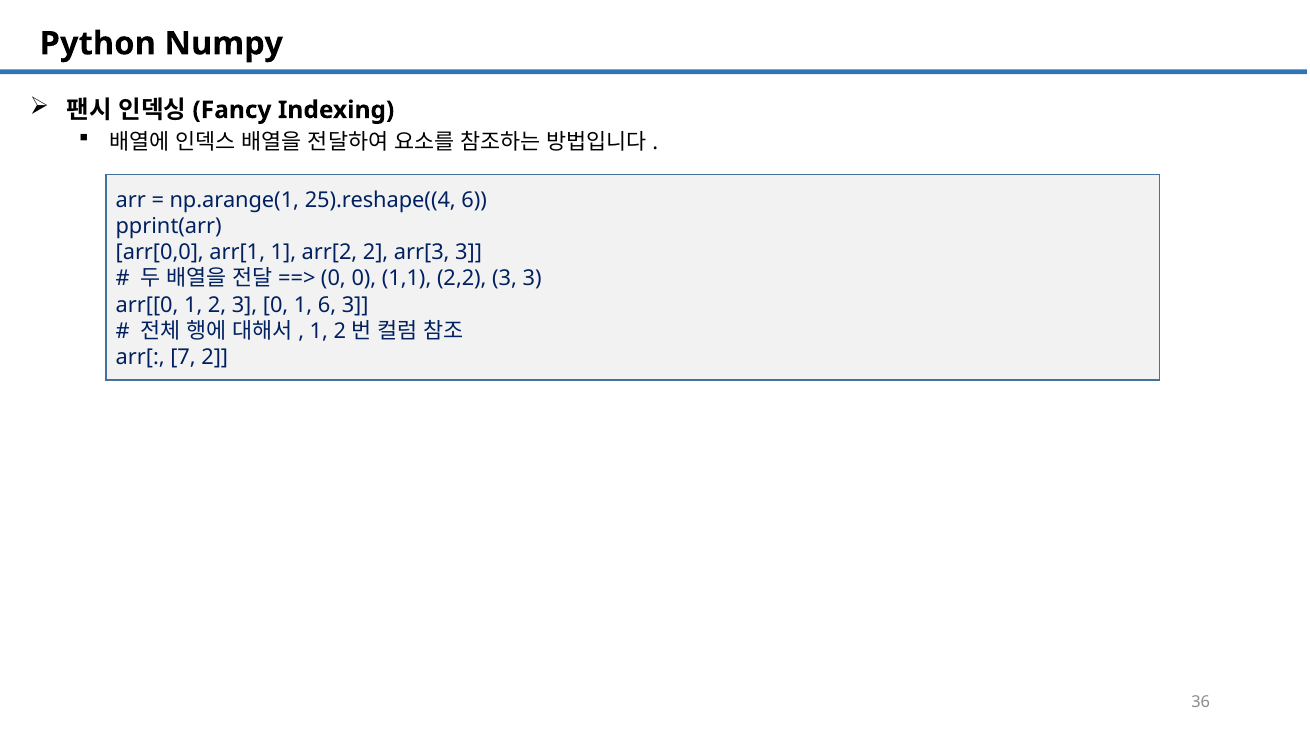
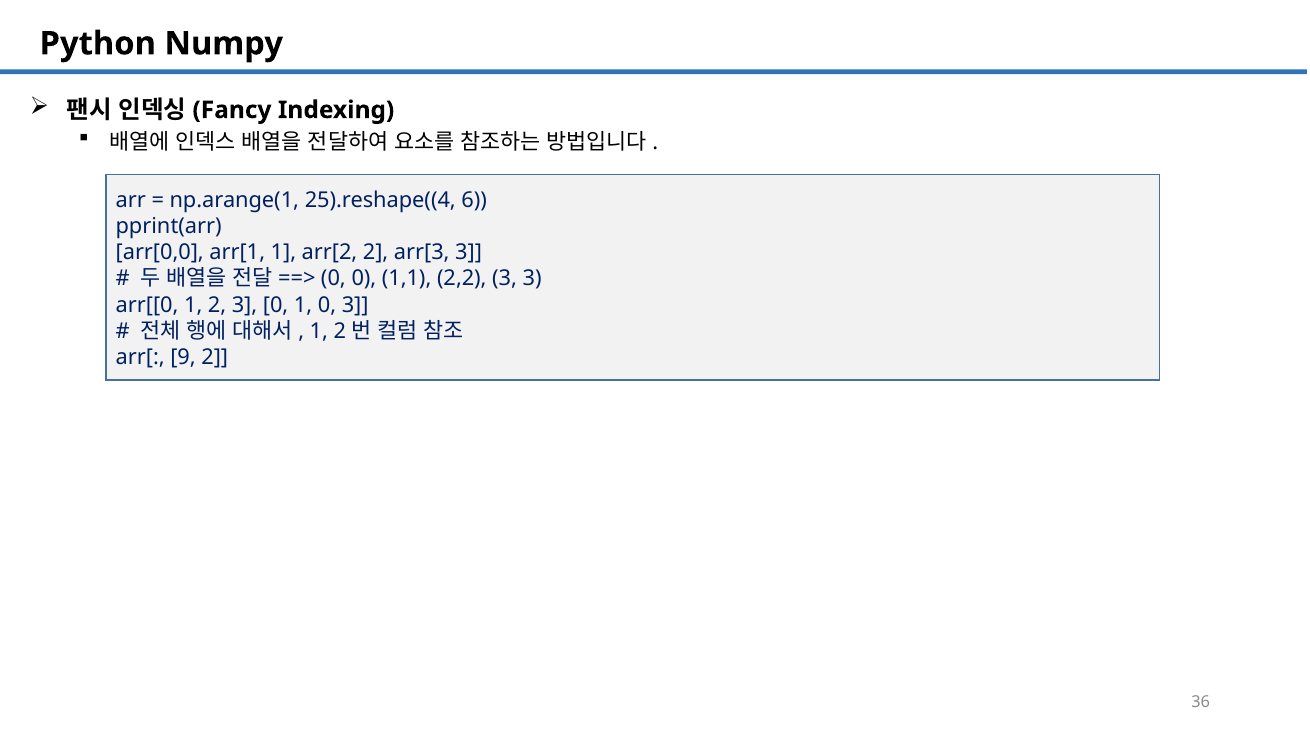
1 6: 6 -> 0
7: 7 -> 9
